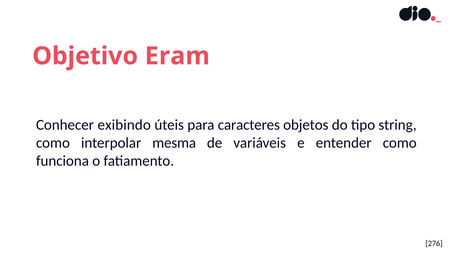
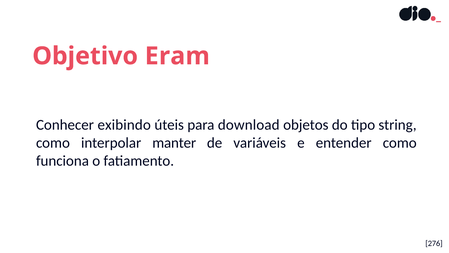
caracteres: caracteres -> download
mesma: mesma -> manter
